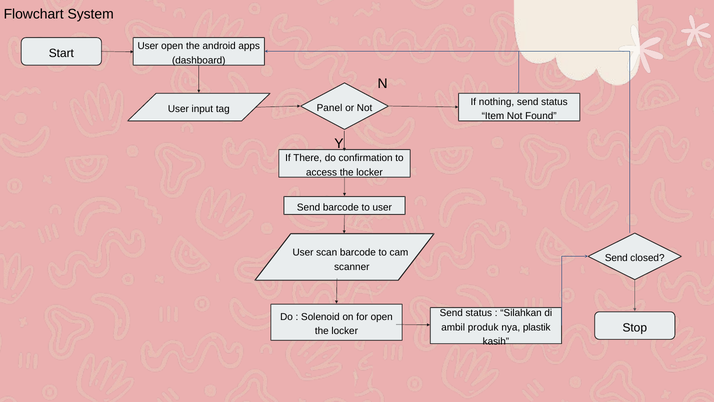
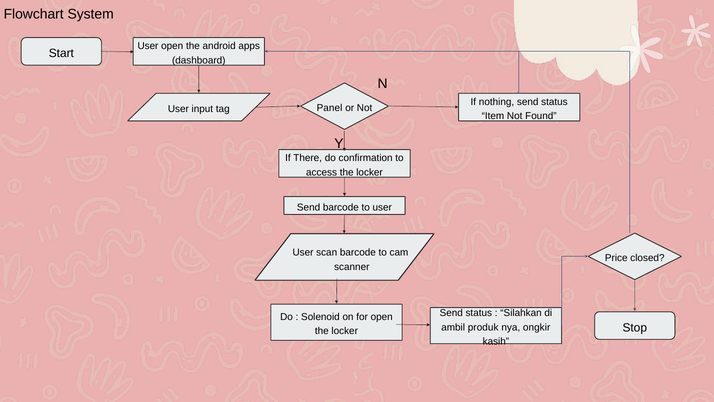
Send at (616, 258): Send -> Price
plastik: plastik -> ongkir
